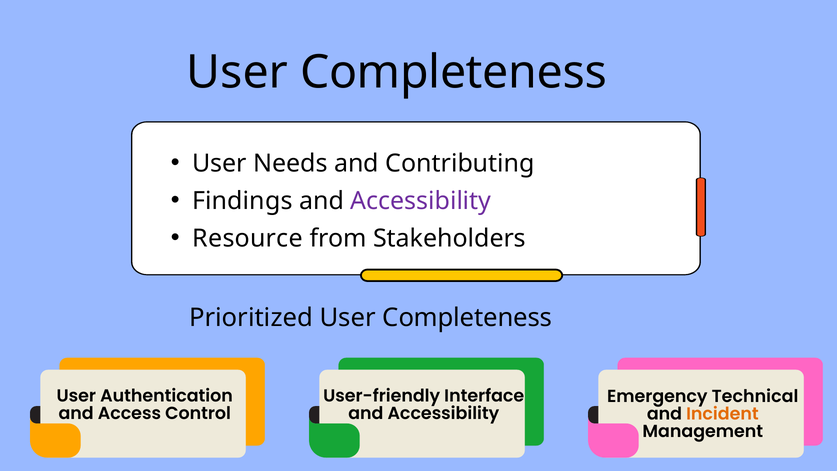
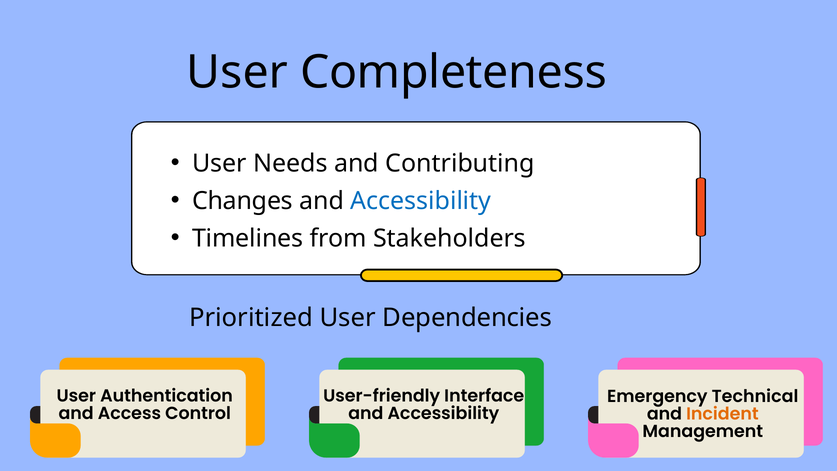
Findings: Findings -> Changes
Accessibility at (421, 201) colour: purple -> blue
Resource: Resource -> Timelines
Prioritized User Completeness: Completeness -> Dependencies
